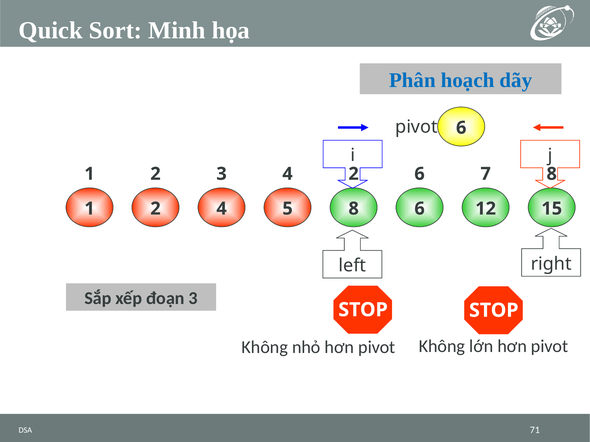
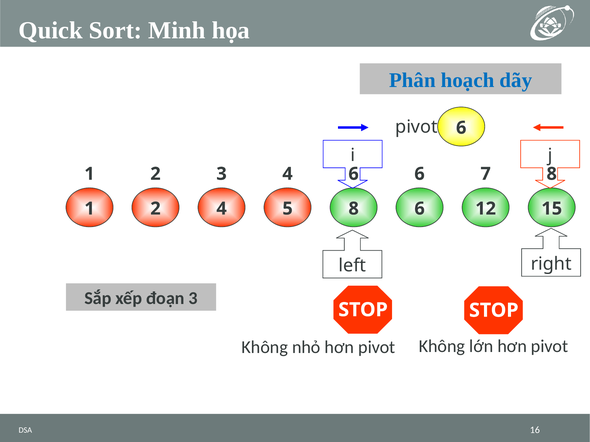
4 2: 2 -> 6
71: 71 -> 16
